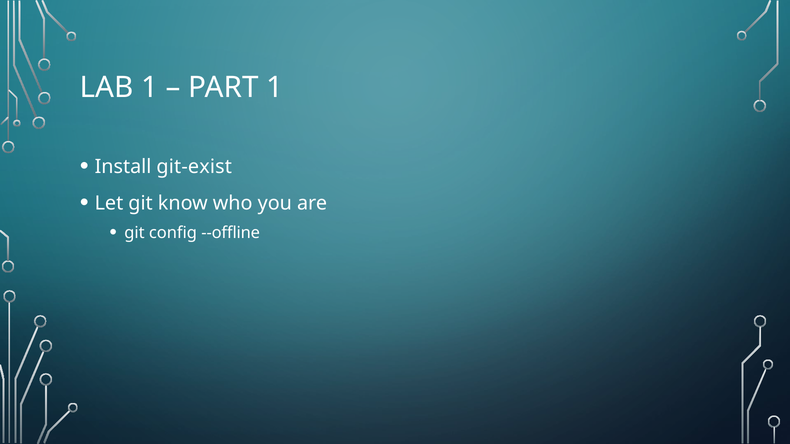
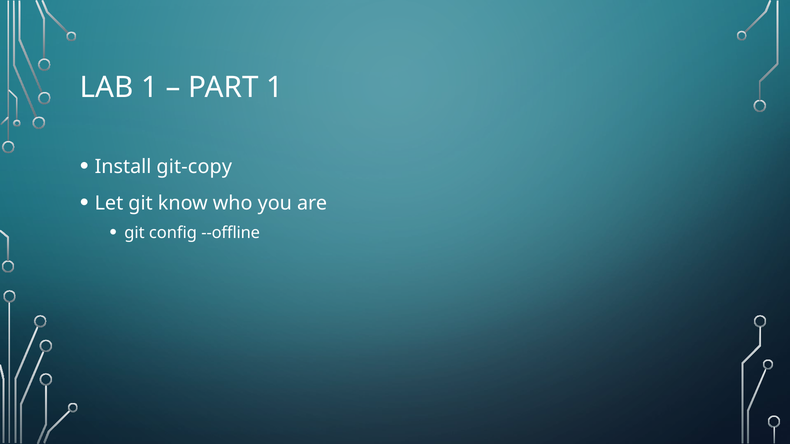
git-exist: git-exist -> git-copy
